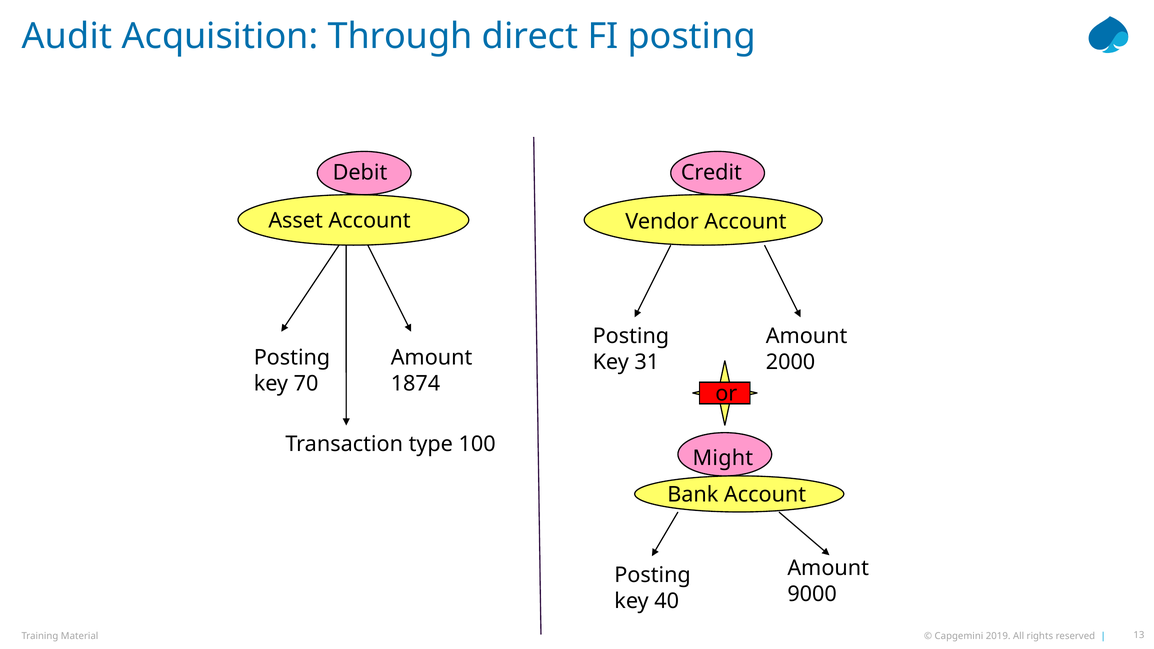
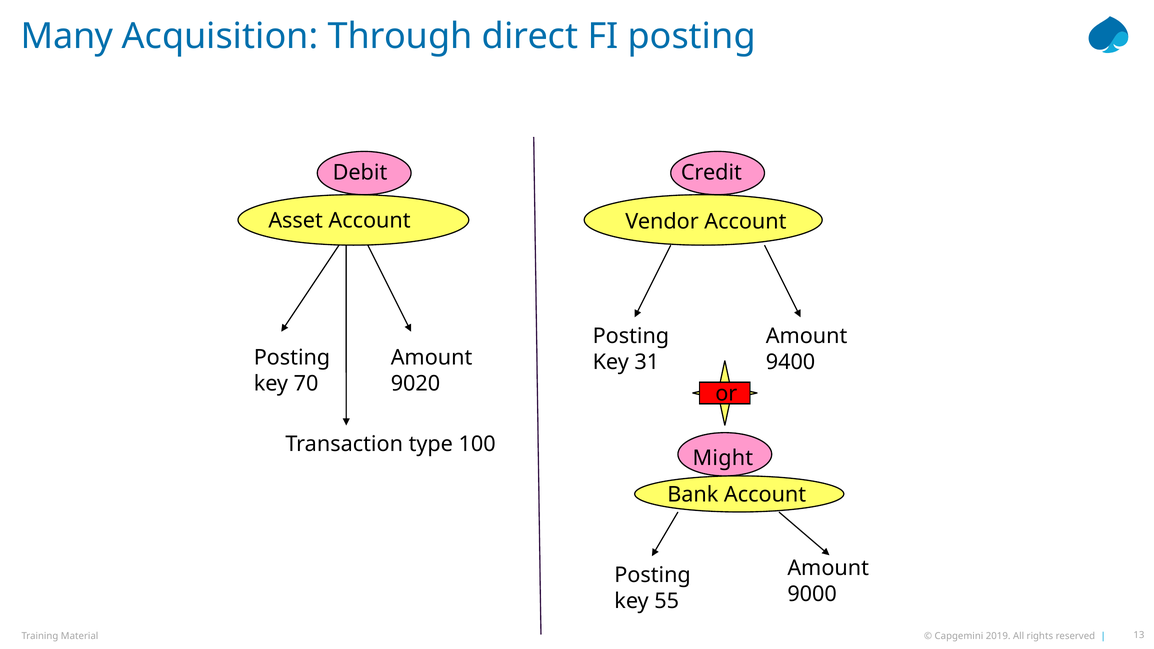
Audit: Audit -> Many
2000: 2000 -> 9400
1874: 1874 -> 9020
40: 40 -> 55
